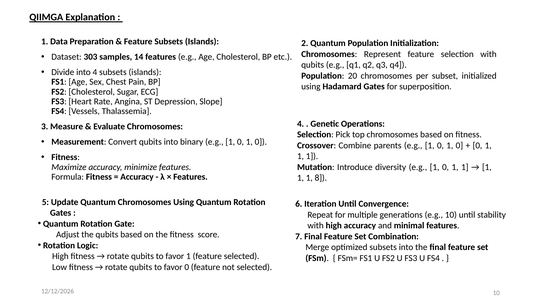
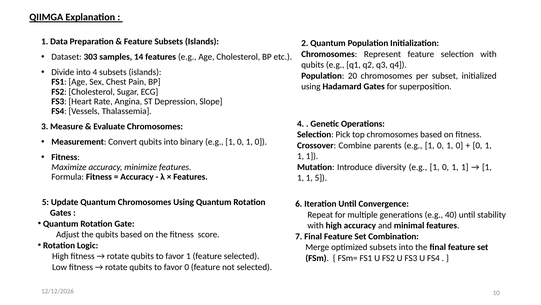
1 8: 8 -> 5
e.g 10: 10 -> 40
